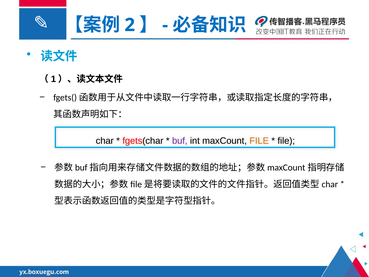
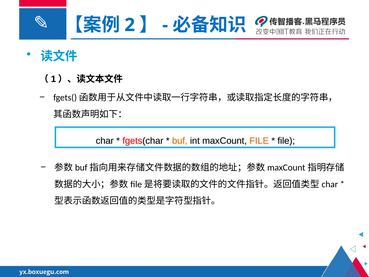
buf colour: purple -> orange
